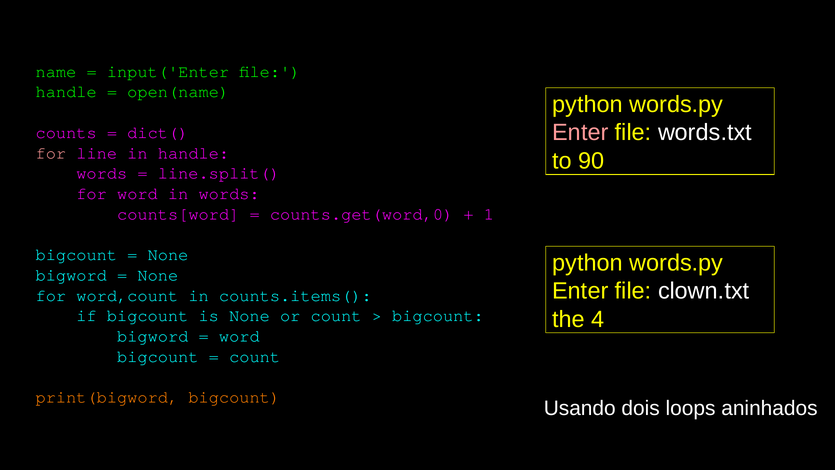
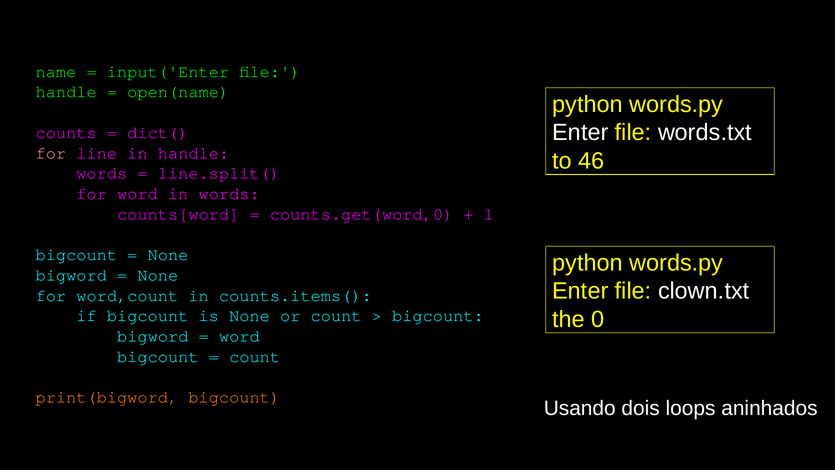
Enter at (580, 133) colour: pink -> white
90: 90 -> 46
4: 4 -> 0
